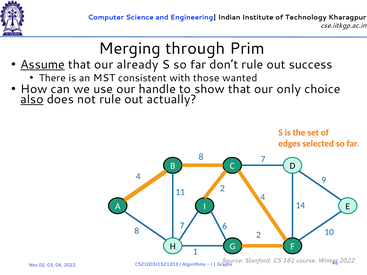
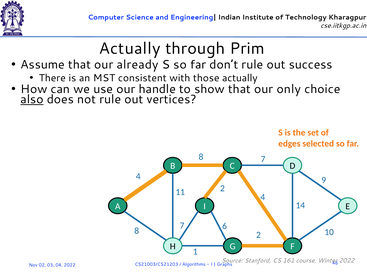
Merging at (130, 49): Merging -> Actually
Assume underline: present -> none
those wanted: wanted -> actually
actually: actually -> vertices
